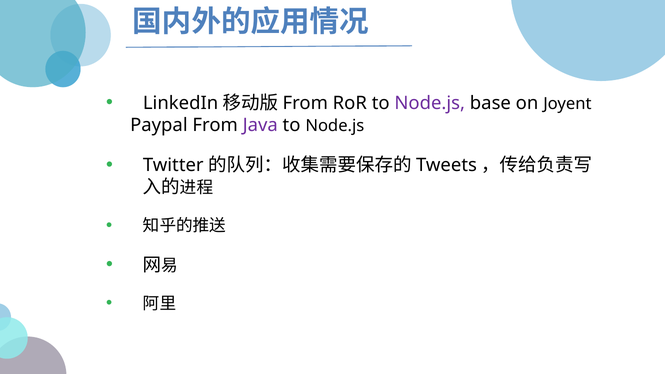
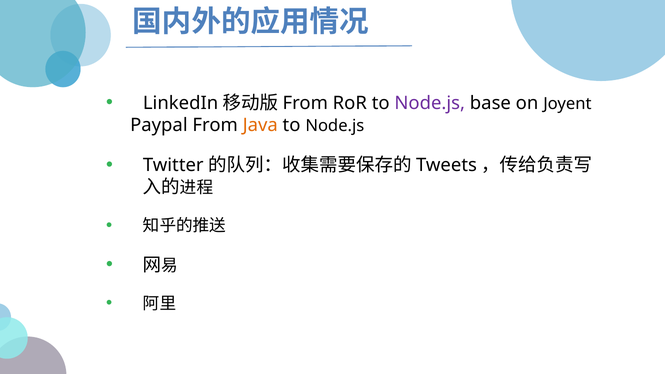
Java colour: purple -> orange
